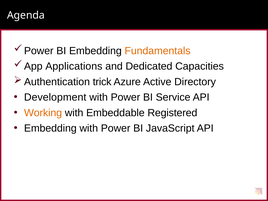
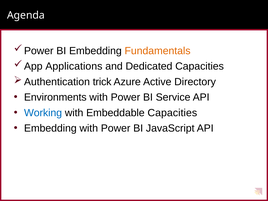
Development: Development -> Environments
Working colour: orange -> blue
Embeddable Registered: Registered -> Capacities
